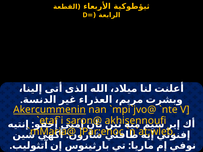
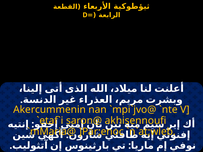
Akercummenin underline: present -> none
